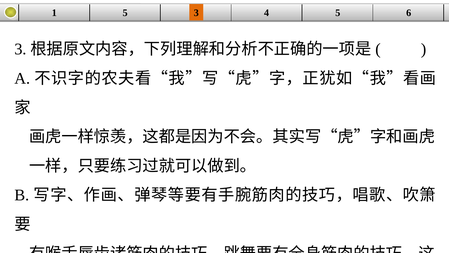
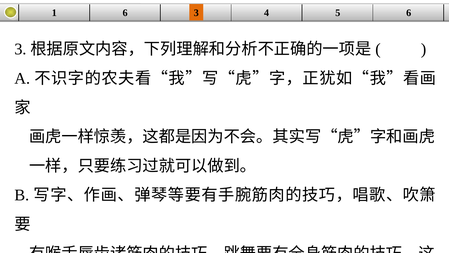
1 5: 5 -> 6
